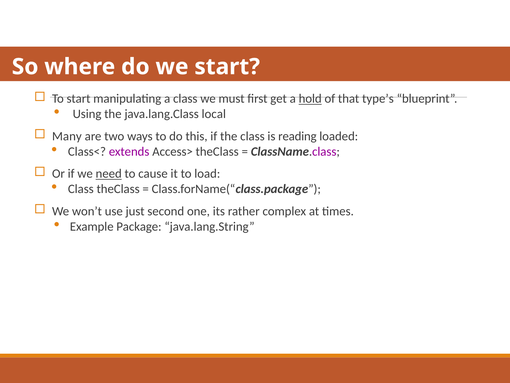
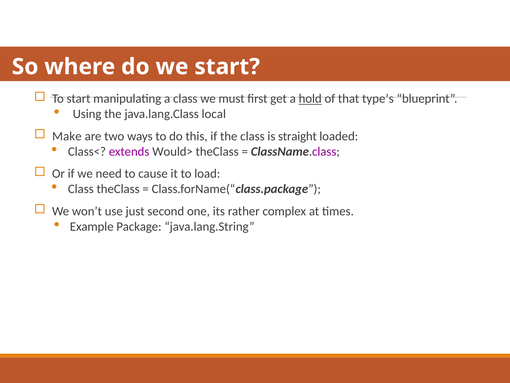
Many: Many -> Make
reading: reading -> straight
Access>: Access> -> Would>
need underline: present -> none
